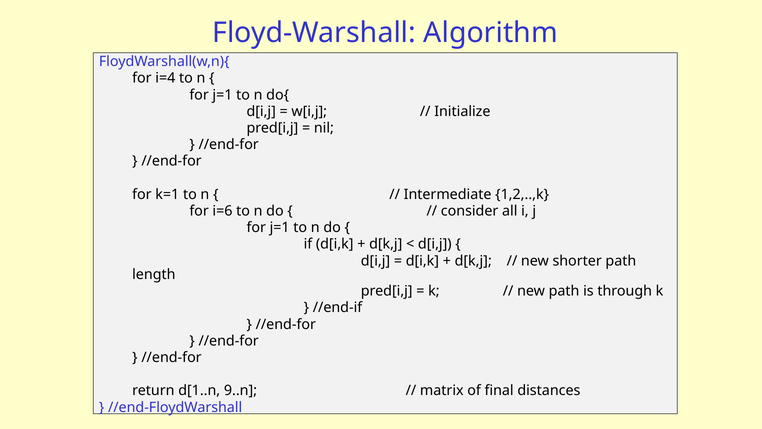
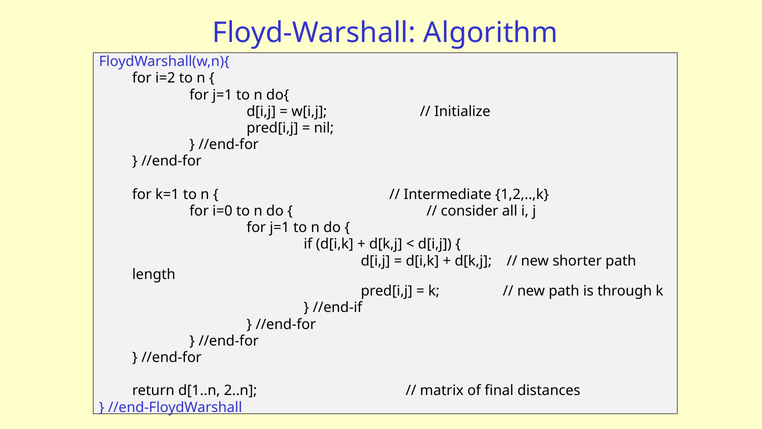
i=4: i=4 -> i=2
i=6: i=6 -> i=0
9..n: 9..n -> 2..n
